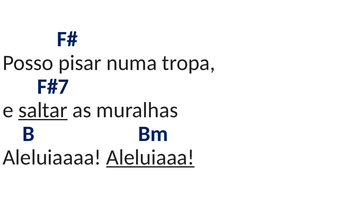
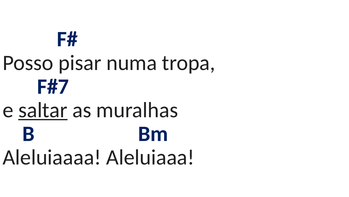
Aleluiaaa underline: present -> none
